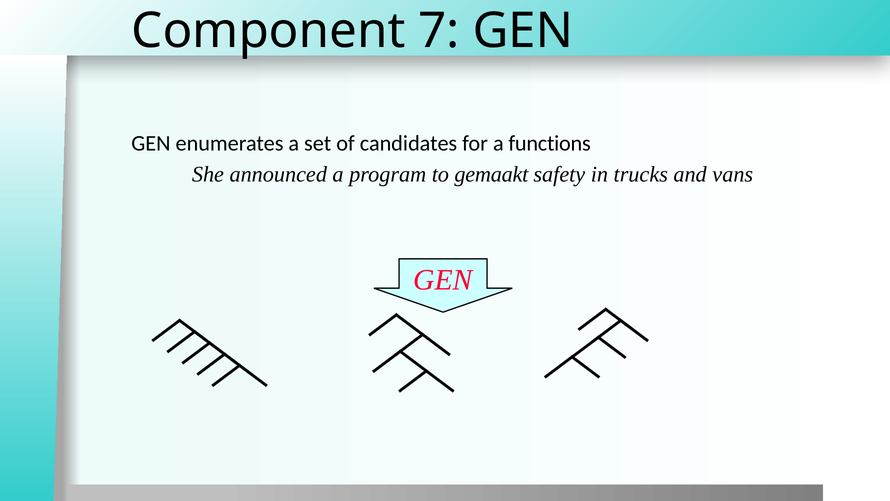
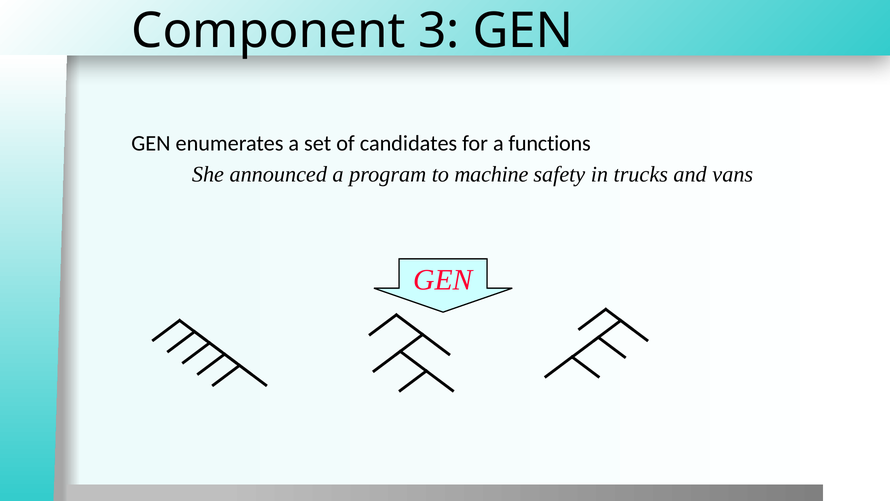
7: 7 -> 3
gemaakt: gemaakt -> machine
